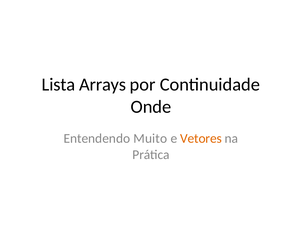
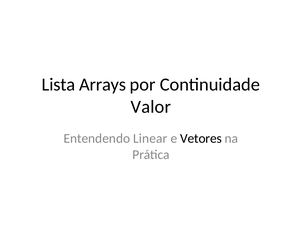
Onde: Onde -> Valor
Muito: Muito -> Linear
Vetores colour: orange -> black
